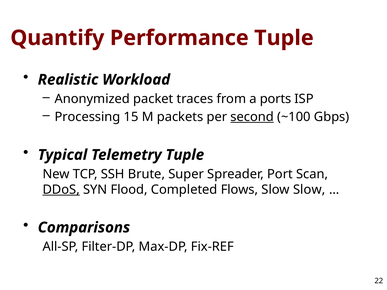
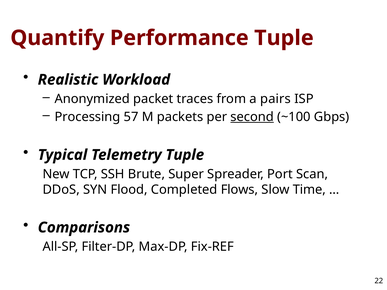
ports: ports -> pairs
15: 15 -> 57
DDoS underline: present -> none
Slow Slow: Slow -> Time
